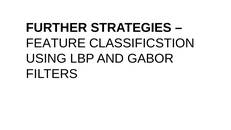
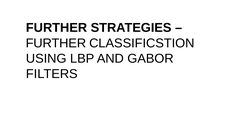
FEATURE at (56, 43): FEATURE -> FURTHER
